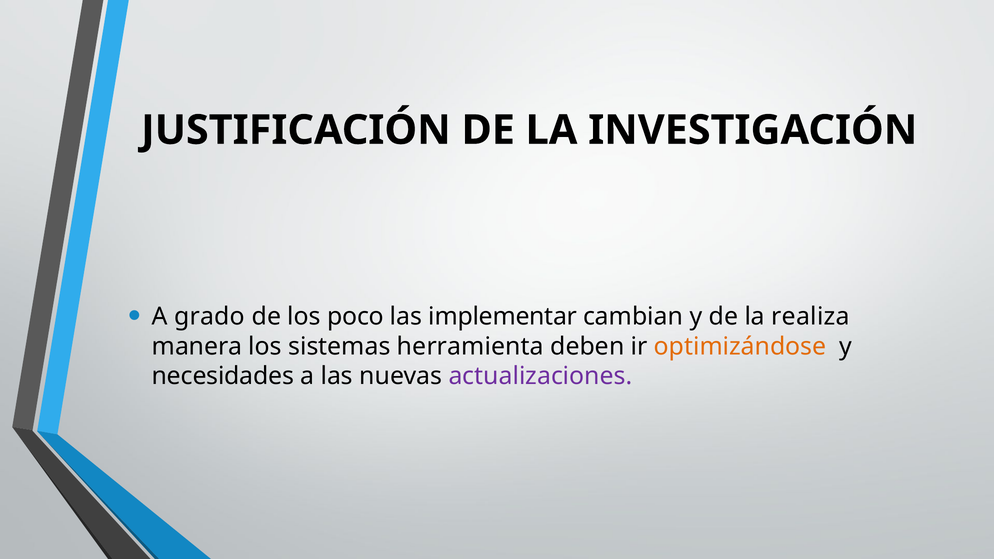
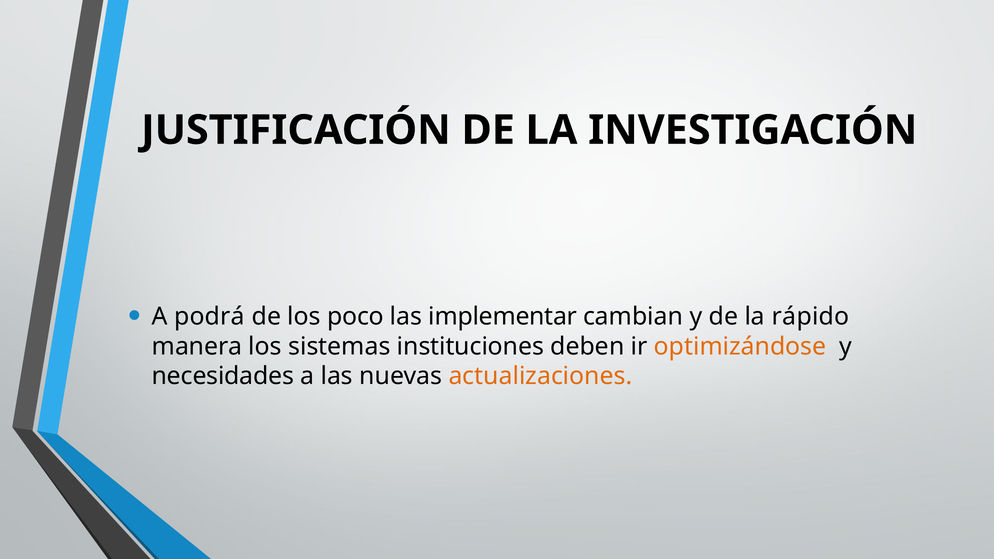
grado: grado -> podrá
realiza: realiza -> rápido
herramienta: herramienta -> instituciones
actualizaciones colour: purple -> orange
